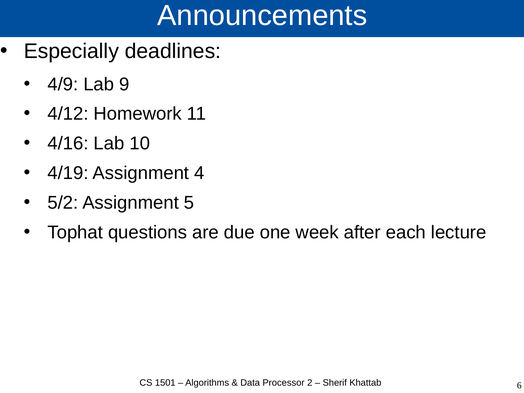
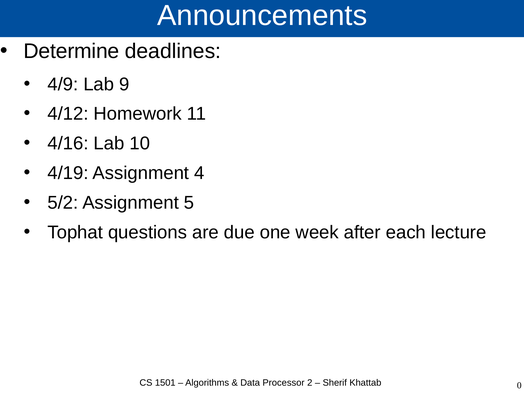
Especially: Especially -> Determine
6: 6 -> 0
